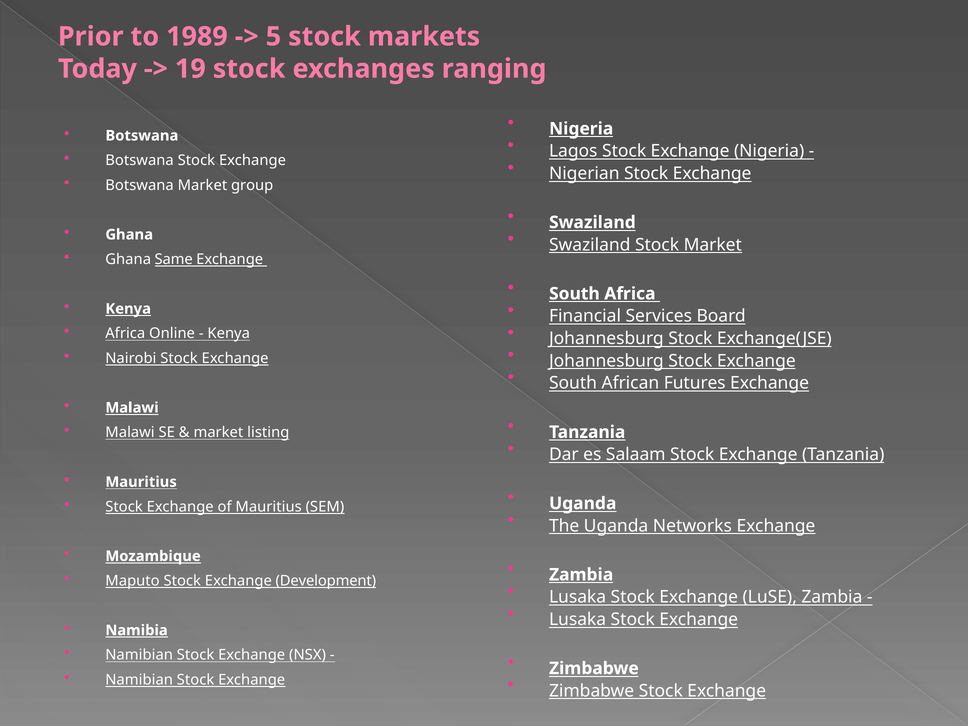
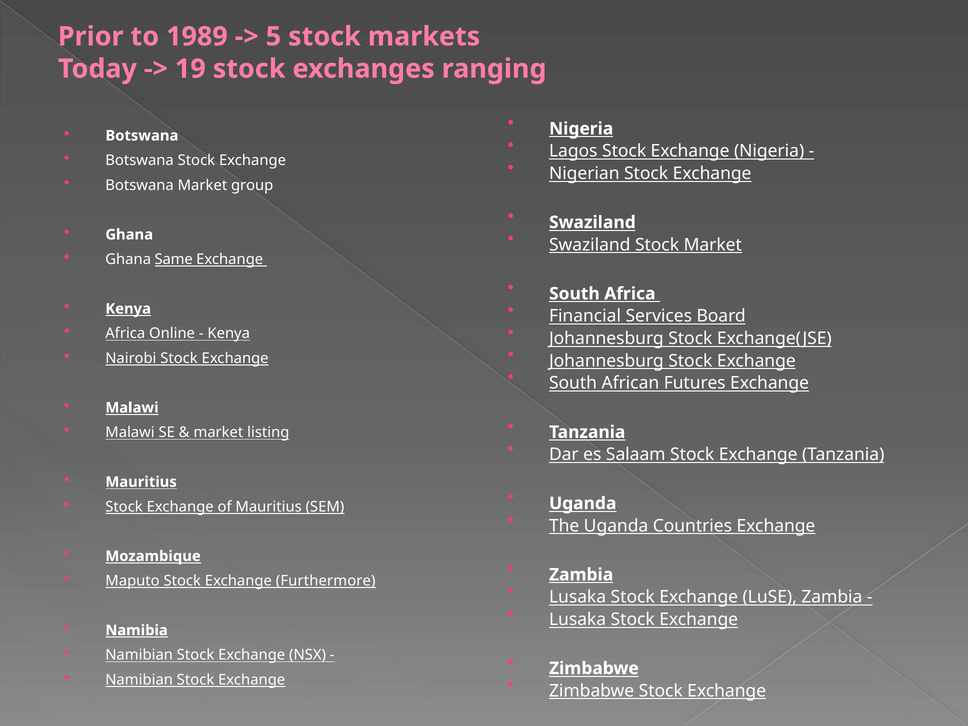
Networks: Networks -> Countries
Development: Development -> Furthermore
